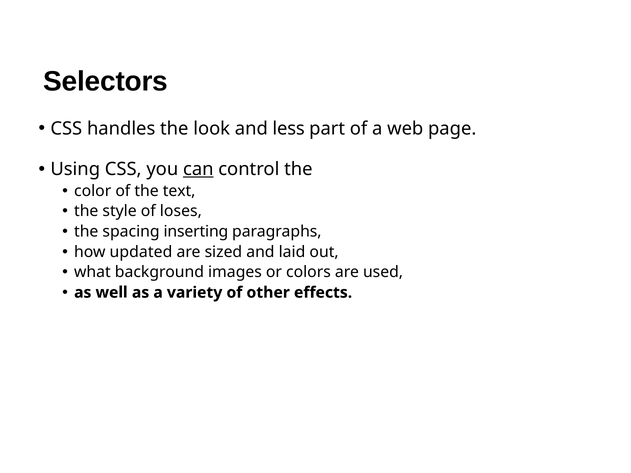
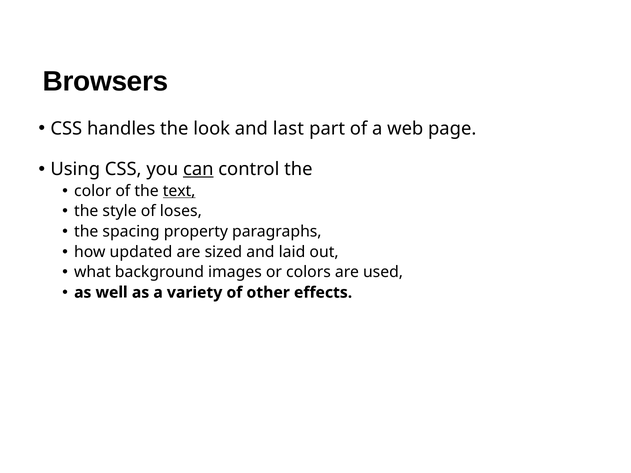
Selectors: Selectors -> Browsers
less: less -> last
text underline: none -> present
inserting: inserting -> property
